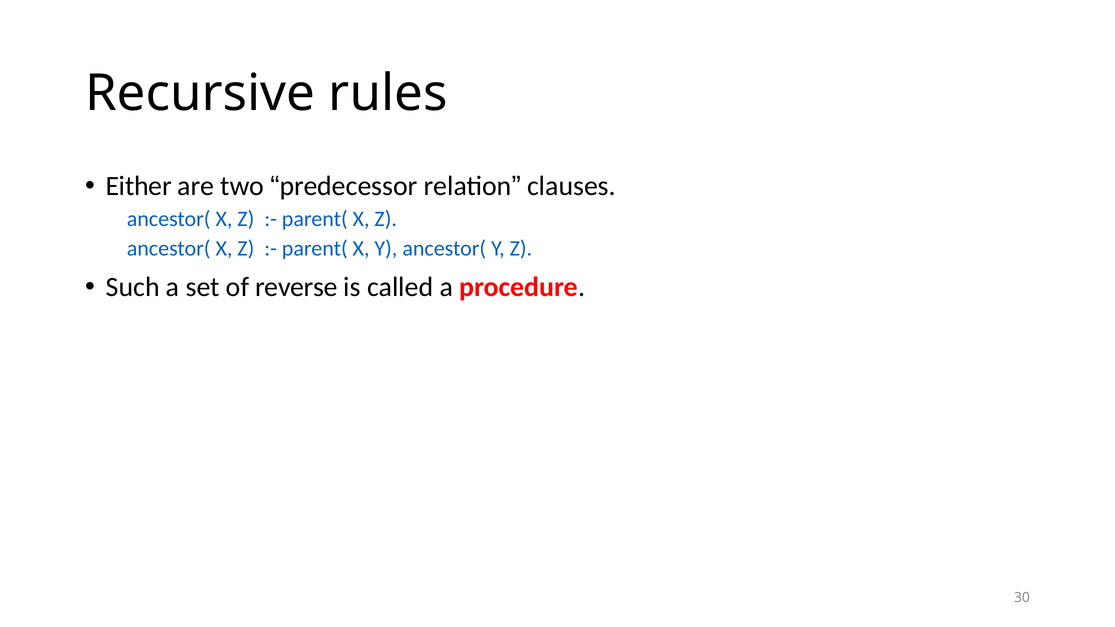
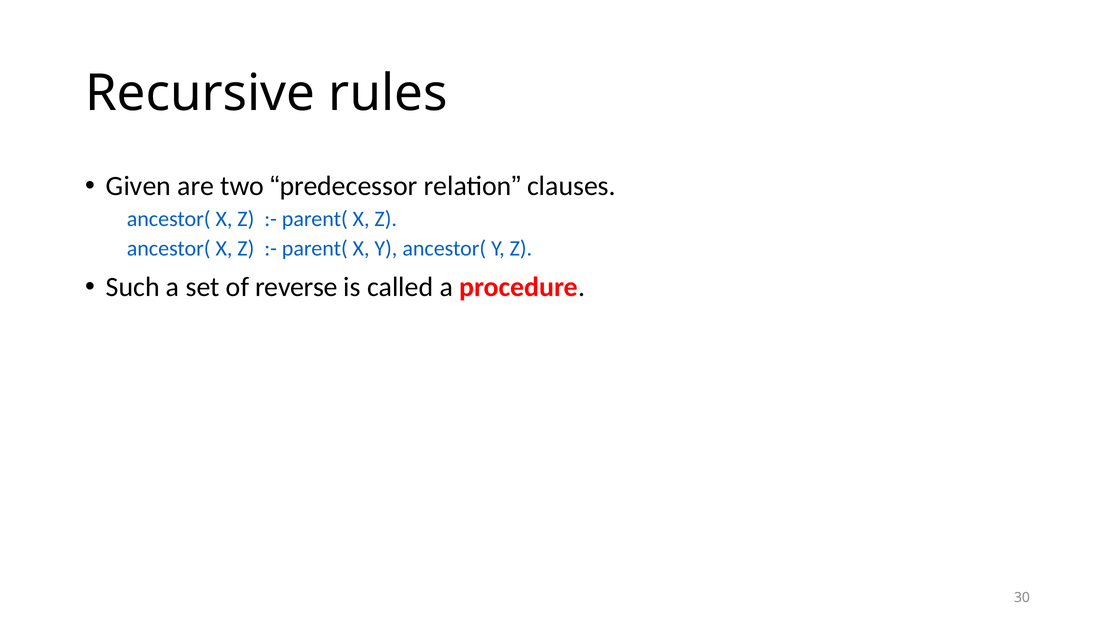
Either: Either -> Given
